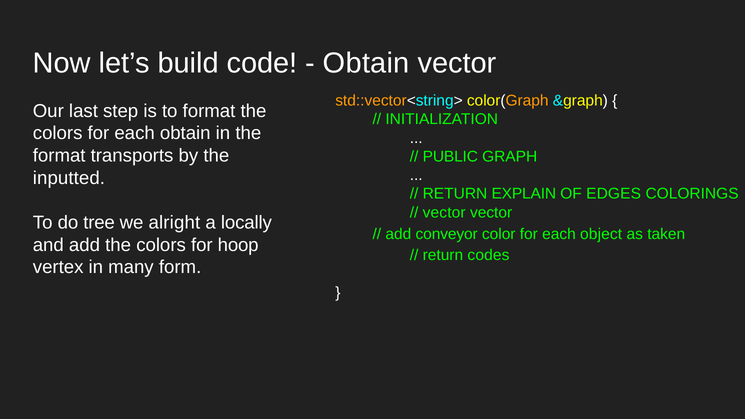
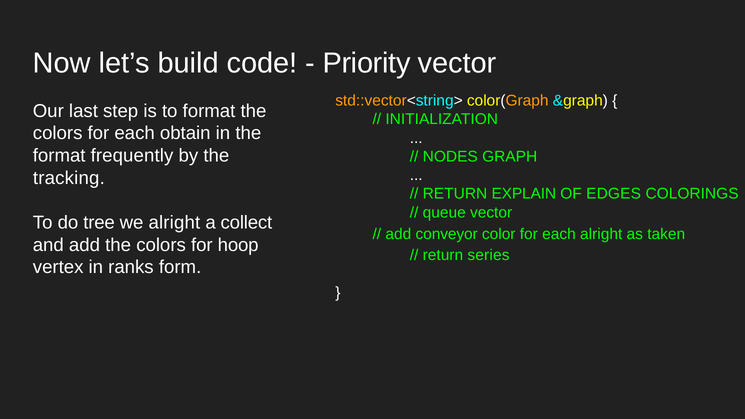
Obtain at (366, 63): Obtain -> Priority
transports: transports -> frequently
PUBLIC: PUBLIC -> NODES
inputted: inputted -> tracking
vector at (444, 213): vector -> queue
locally: locally -> collect
each object: object -> alright
codes: codes -> series
many: many -> ranks
